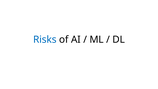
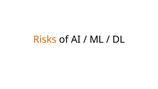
Risks colour: blue -> orange
